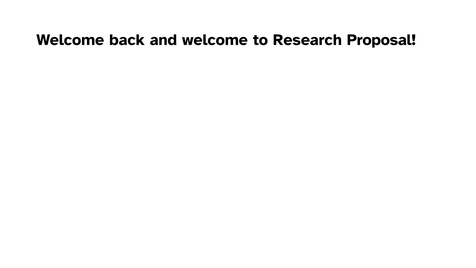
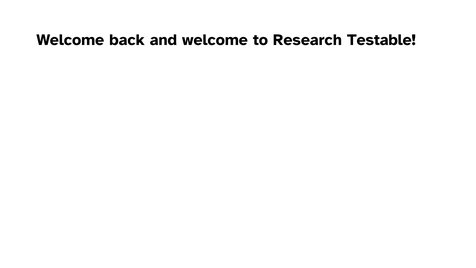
Proposal: Proposal -> Testable
